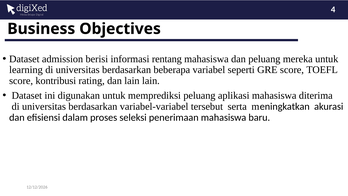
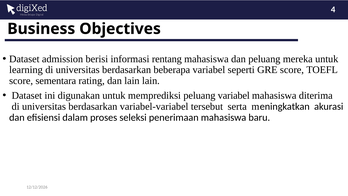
kontribusi: kontribusi -> sementara
peluang aplikasi: aplikasi -> variabel
